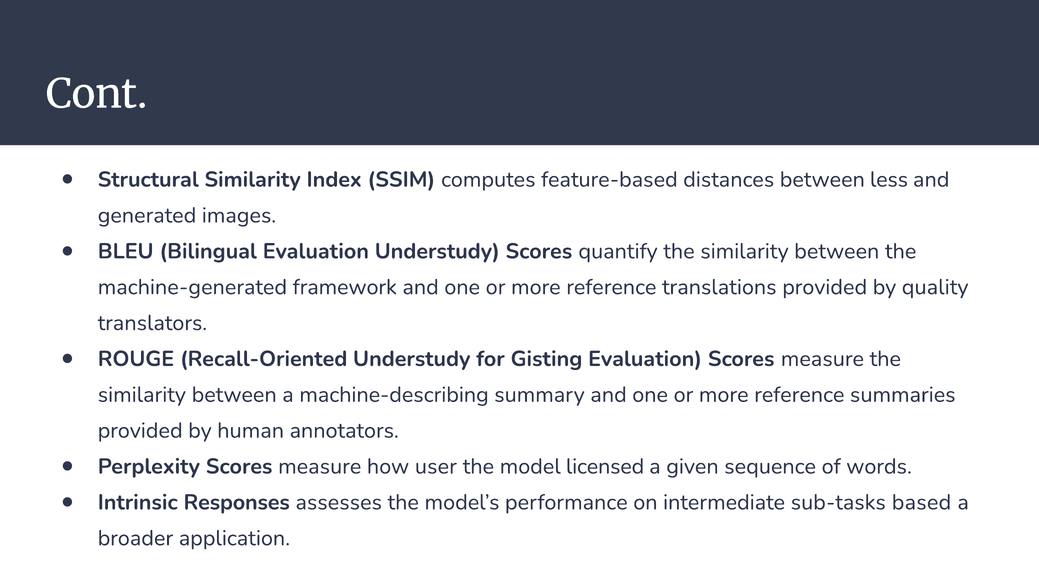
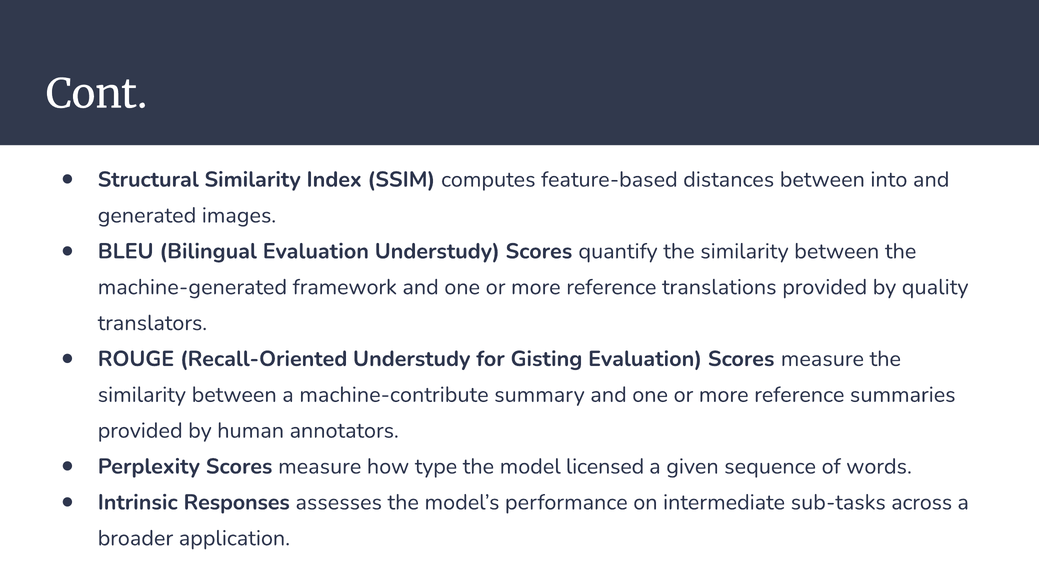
less: less -> into
machine-describing: machine-describing -> machine-contribute
user: user -> type
based: based -> across
